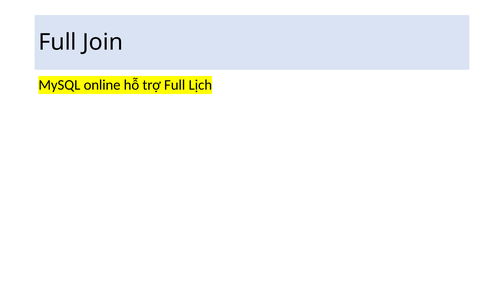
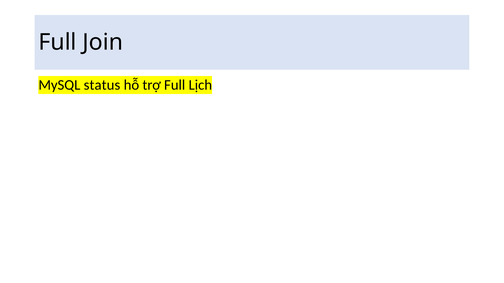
online: online -> status
